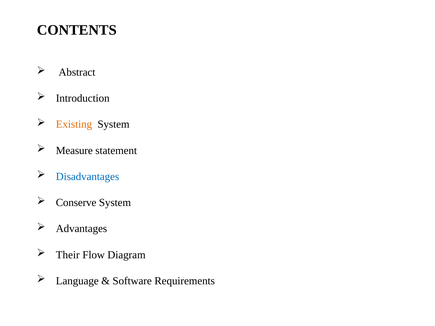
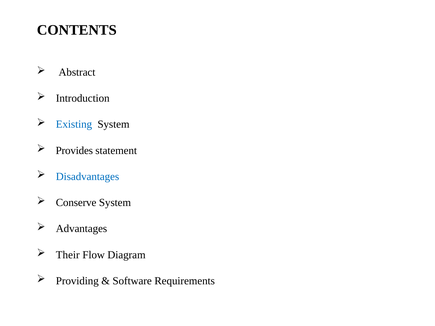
Existing colour: orange -> blue
Measure: Measure -> Provides
Language: Language -> Providing
